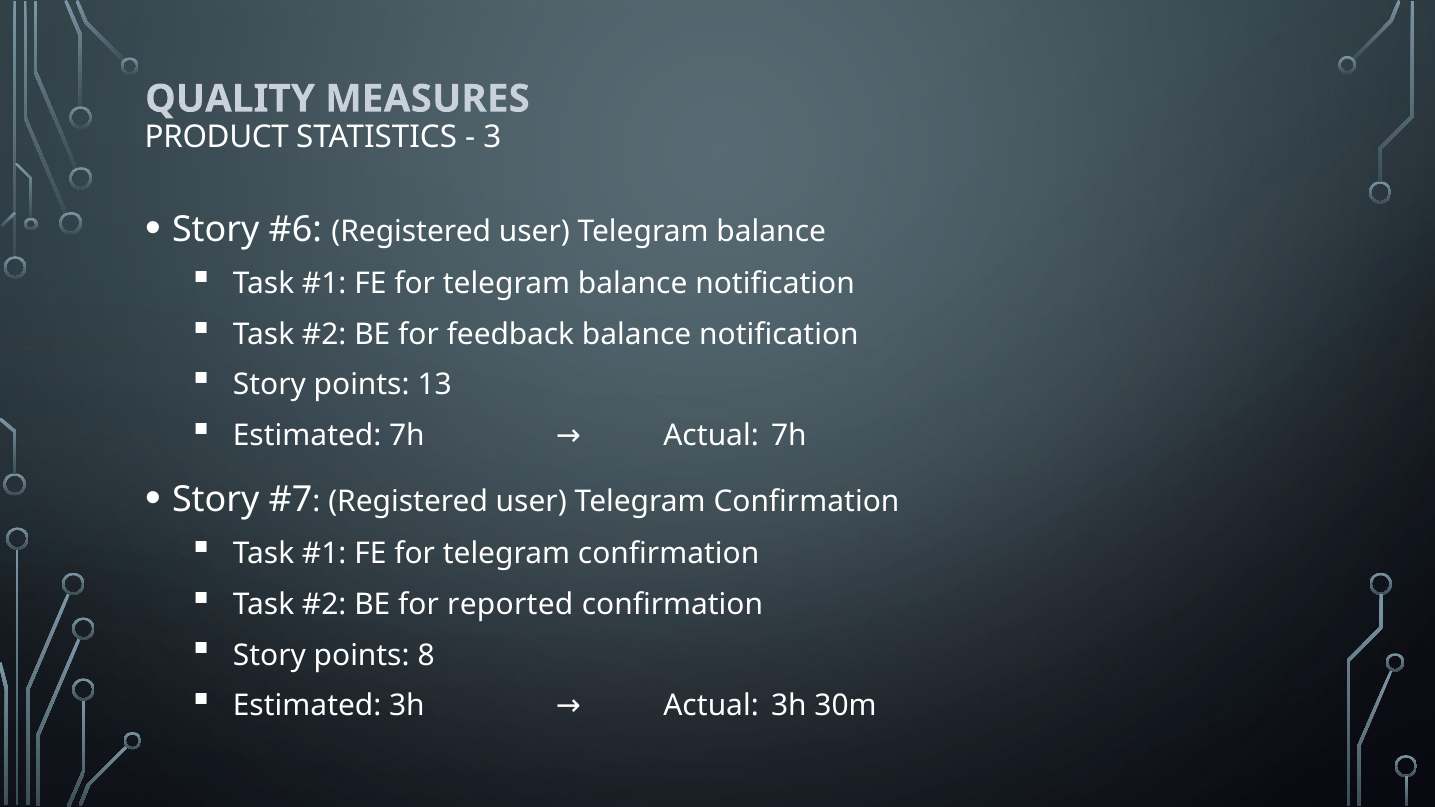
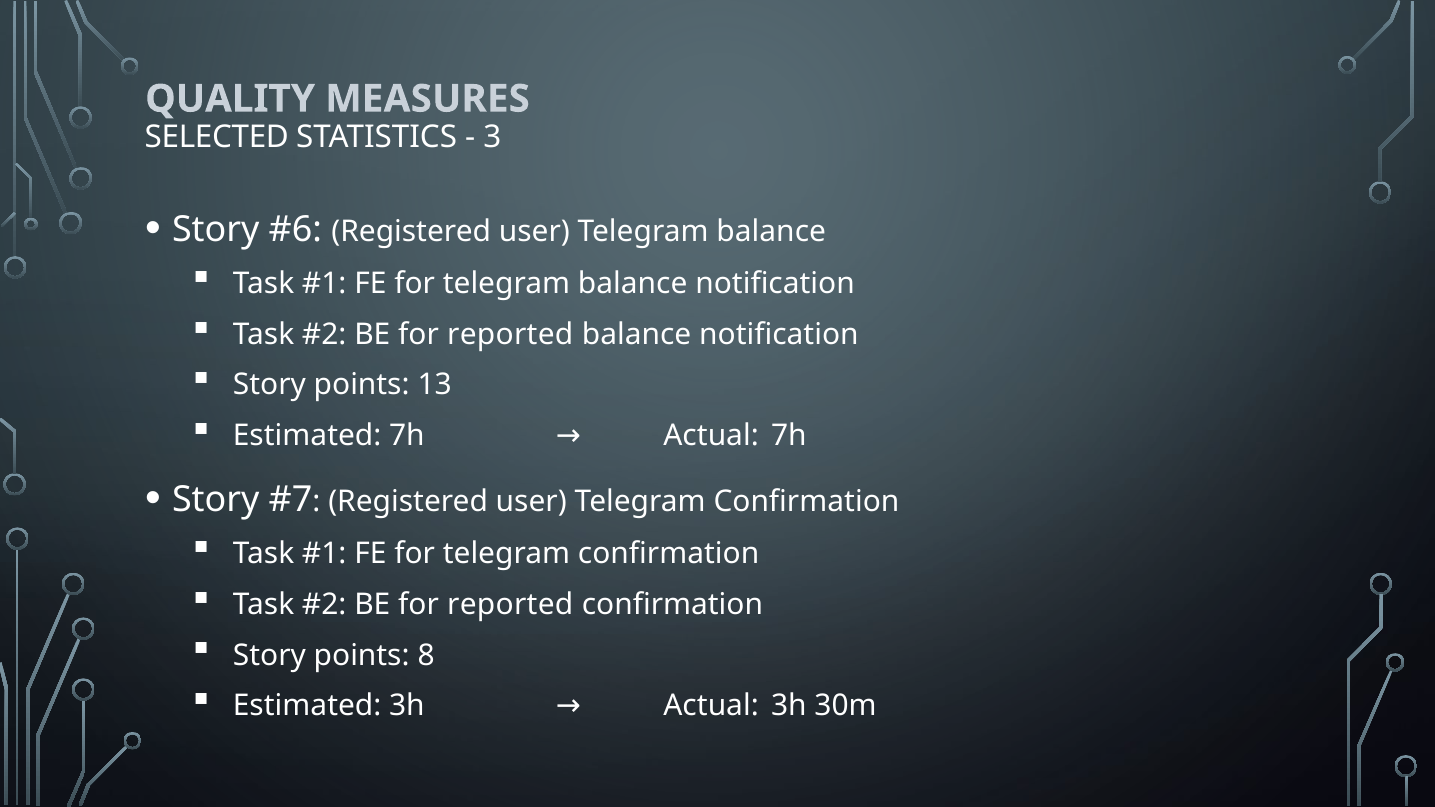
PRODUCT: PRODUCT -> SELECTED
feedback at (510, 334): feedback -> reported
